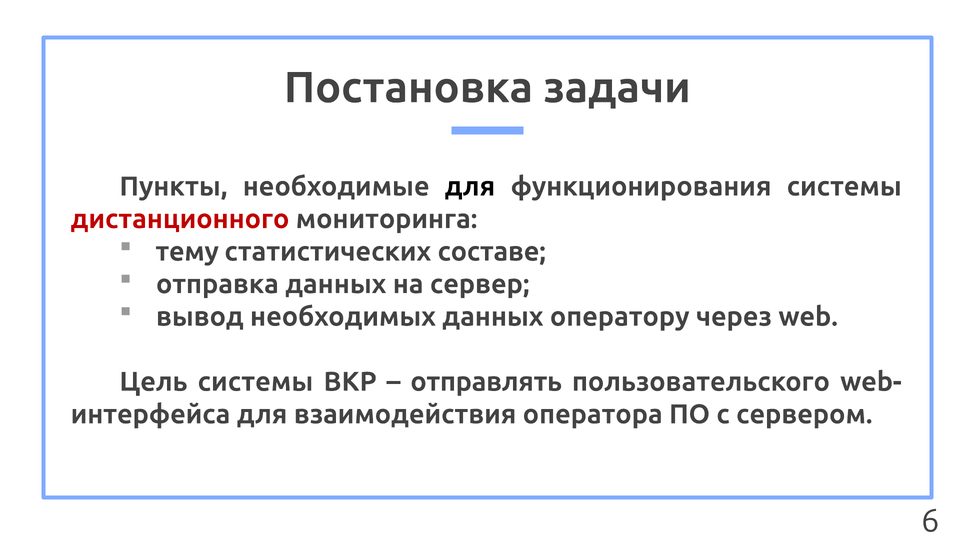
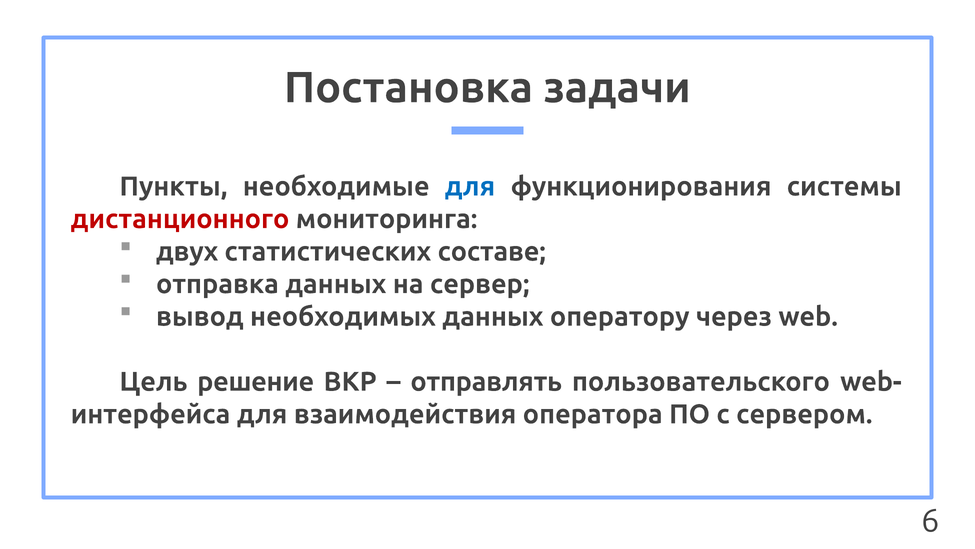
для at (470, 186) colour: black -> blue
тему: тему -> двух
Цель системы: системы -> решение
